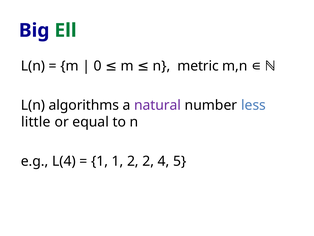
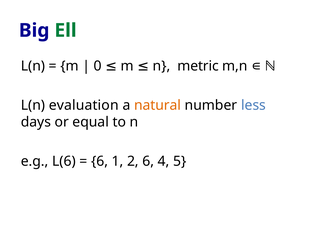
algorithms: algorithms -> evaluation
natural colour: purple -> orange
little: little -> days
L(4: L(4 -> L(6
1 at (100, 161): 1 -> 6
2 2: 2 -> 6
